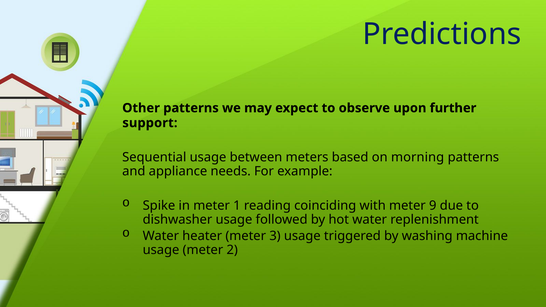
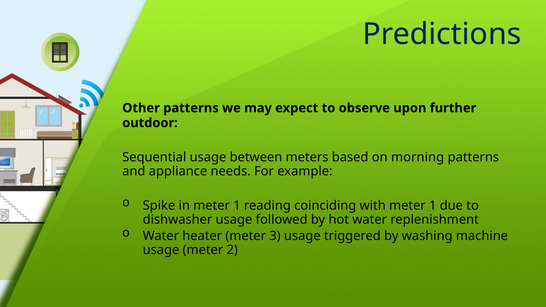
support: support -> outdoor
with meter 9: 9 -> 1
